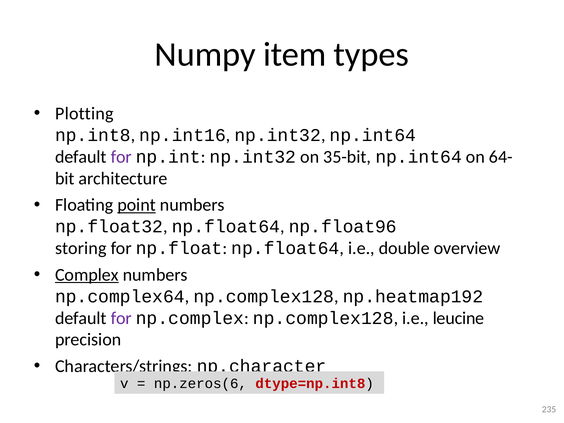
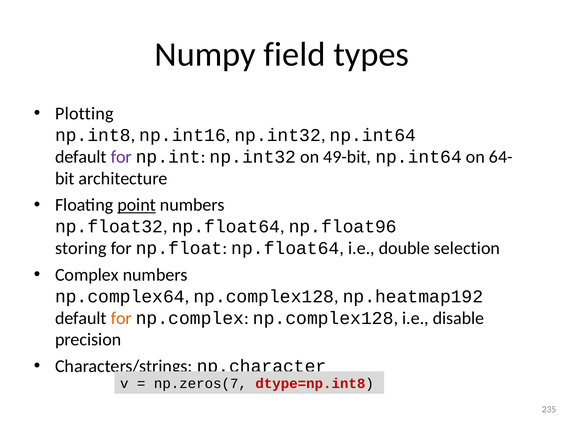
item: item -> field
35-bit: 35-bit -> 49-bit
overview: overview -> selection
Complex underline: present -> none
for at (121, 318) colour: purple -> orange
leucine: leucine -> disable
np.zeros(6: np.zeros(6 -> np.zeros(7
